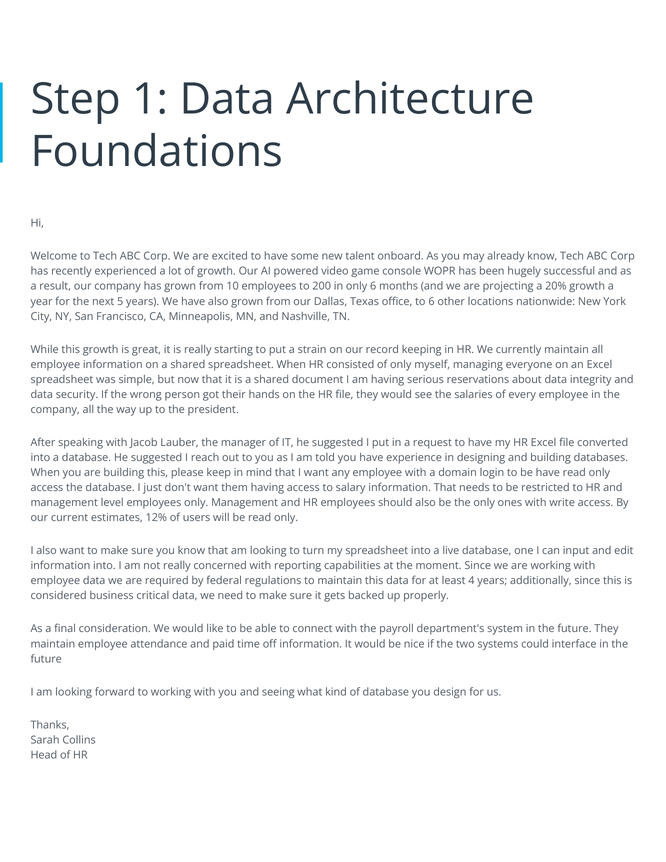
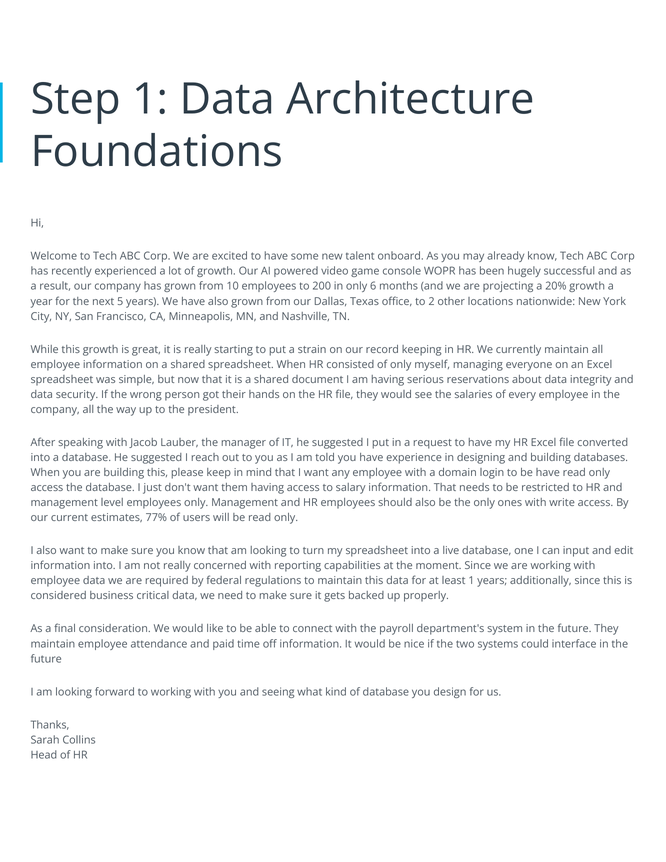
to 6: 6 -> 2
12%: 12% -> 77%
least 4: 4 -> 1
